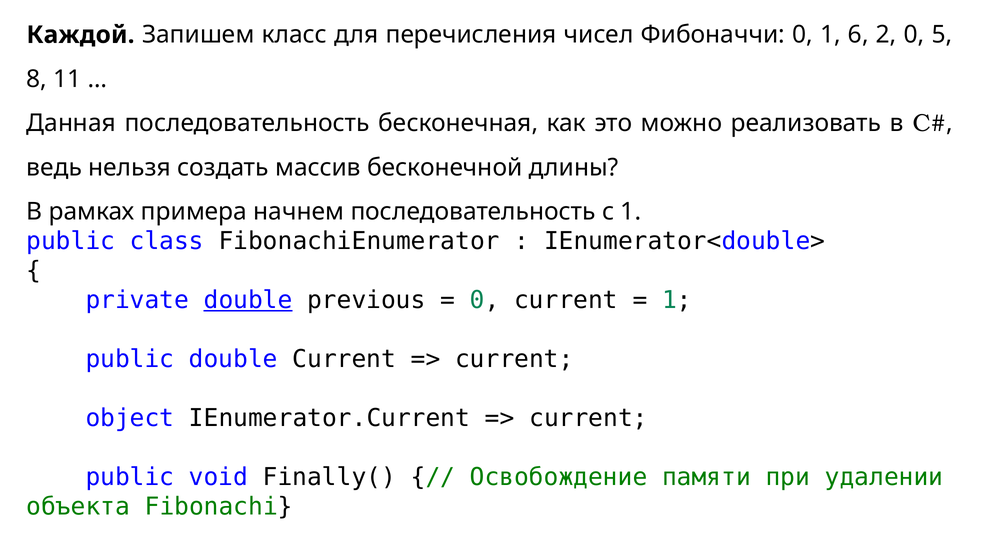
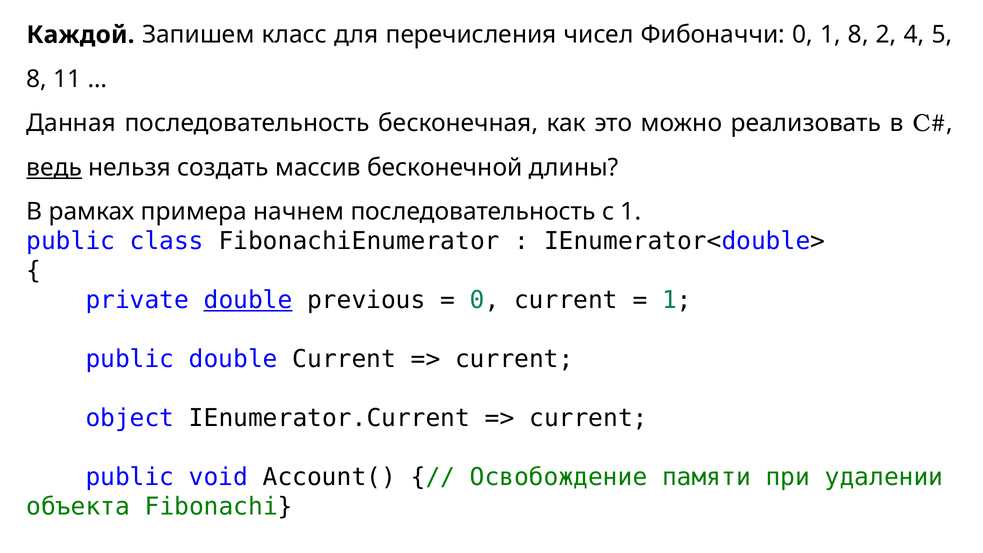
1 6: 6 -> 8
2 0: 0 -> 4
ведь underline: none -> present
Finally(: Finally( -> Account(
